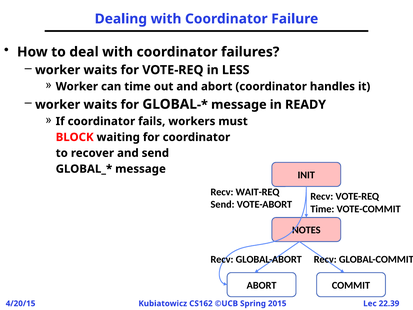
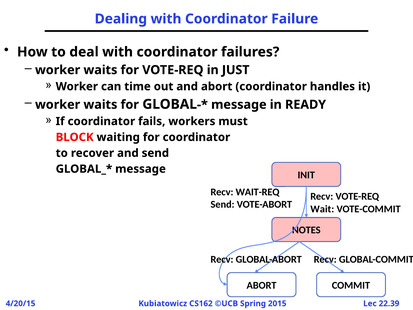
LESS: LESS -> JUST
Time at (322, 209): Time -> Wait
